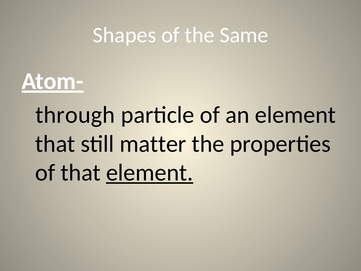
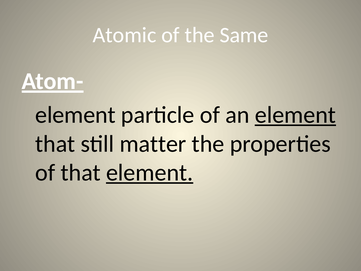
Shapes: Shapes -> Atomic
through at (75, 115): through -> element
element at (295, 115) underline: none -> present
